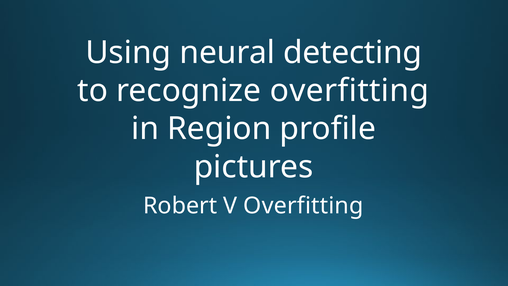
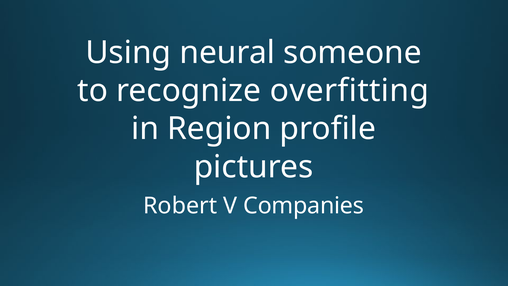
detecting: detecting -> someone
V Overfitting: Overfitting -> Companies
